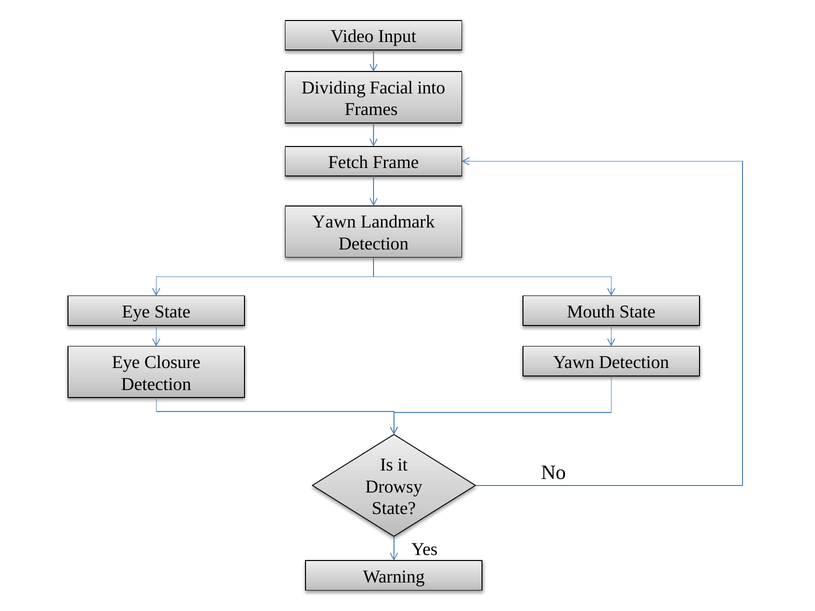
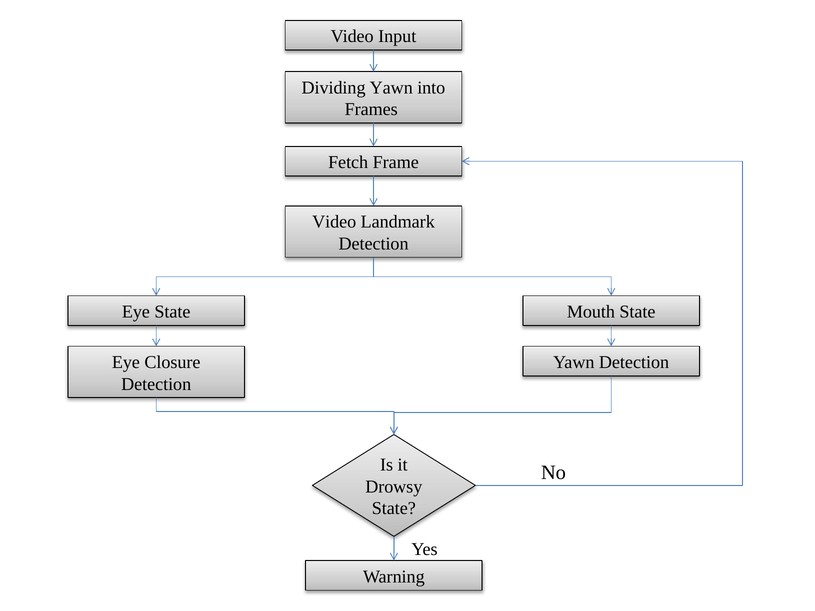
Dividing Facial: Facial -> Yawn
Yawn at (334, 222): Yawn -> Video
